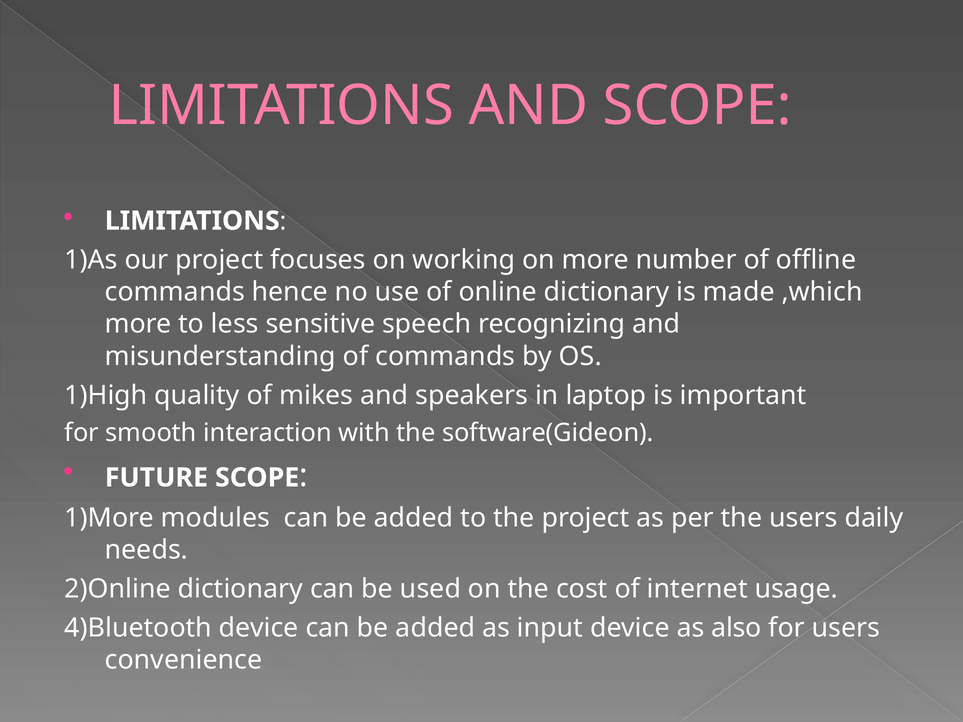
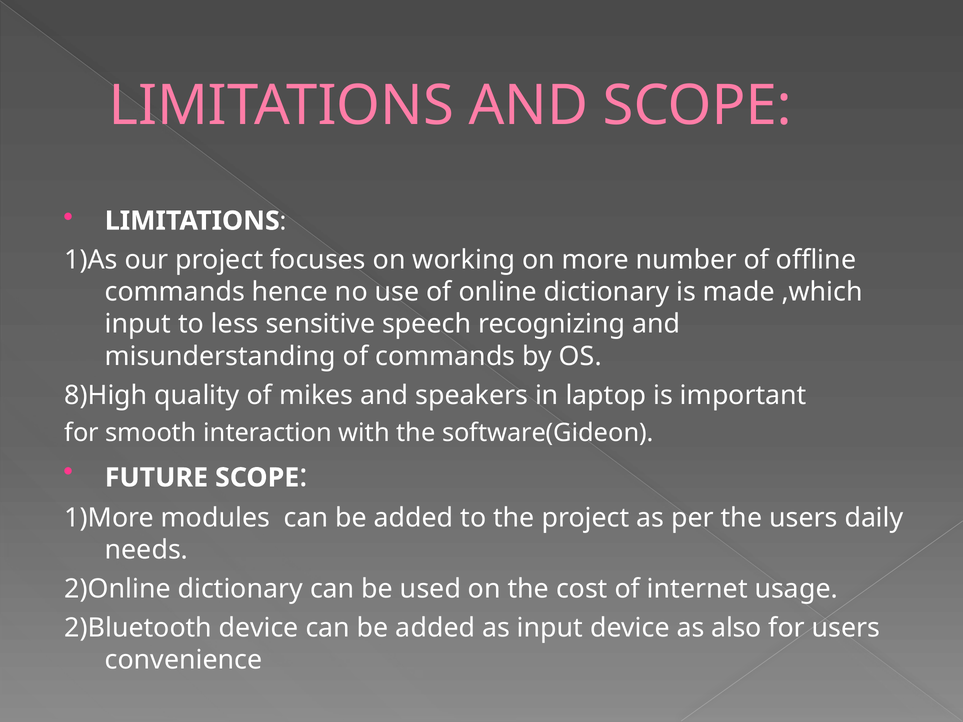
more at (138, 324): more -> input
1)High: 1)High -> 8)High
4)Bluetooth: 4)Bluetooth -> 2)Bluetooth
